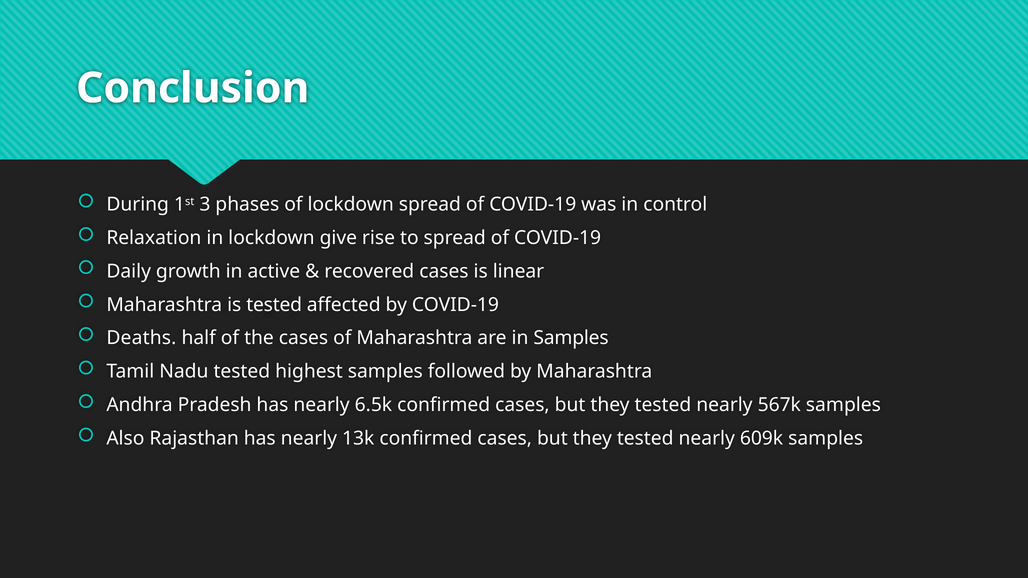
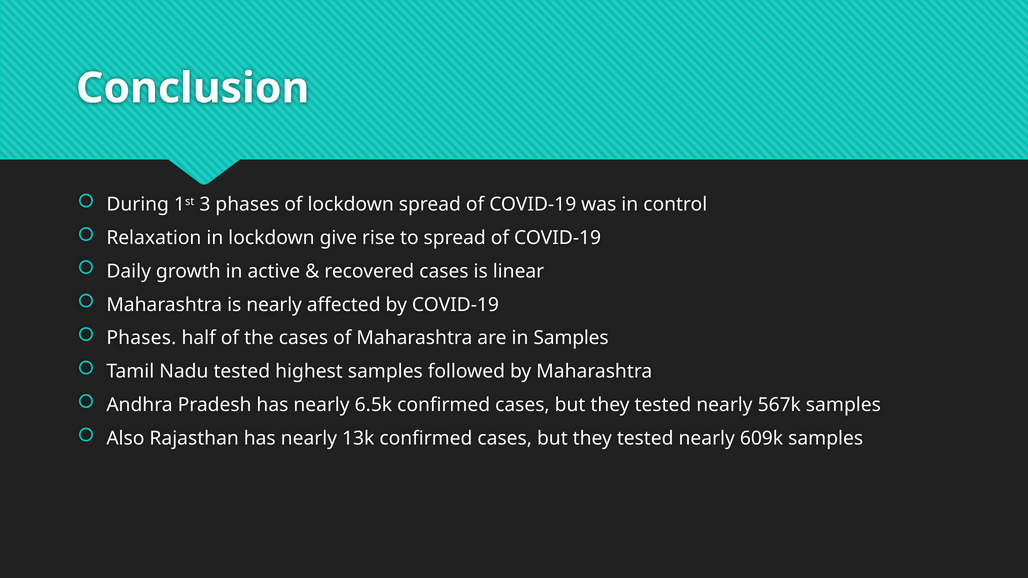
is tested: tested -> nearly
Deaths at (141, 338): Deaths -> Phases
